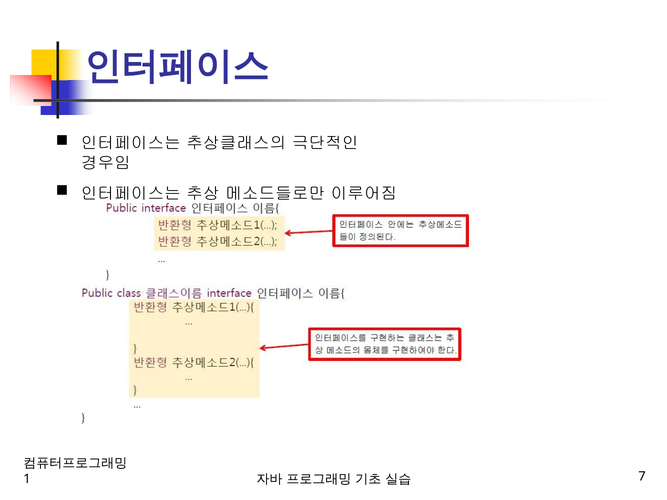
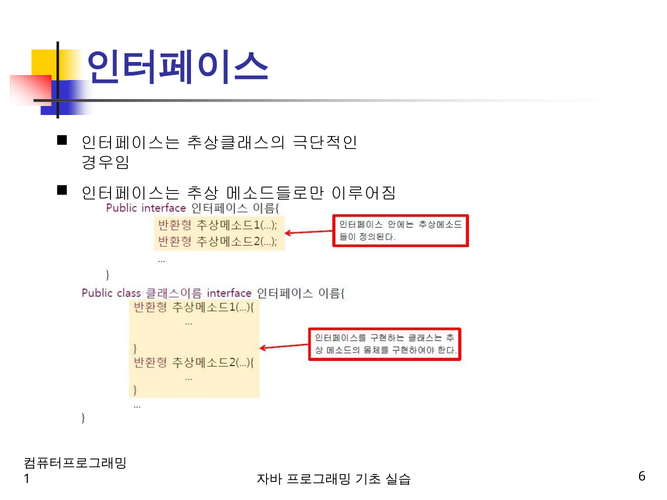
7: 7 -> 6
